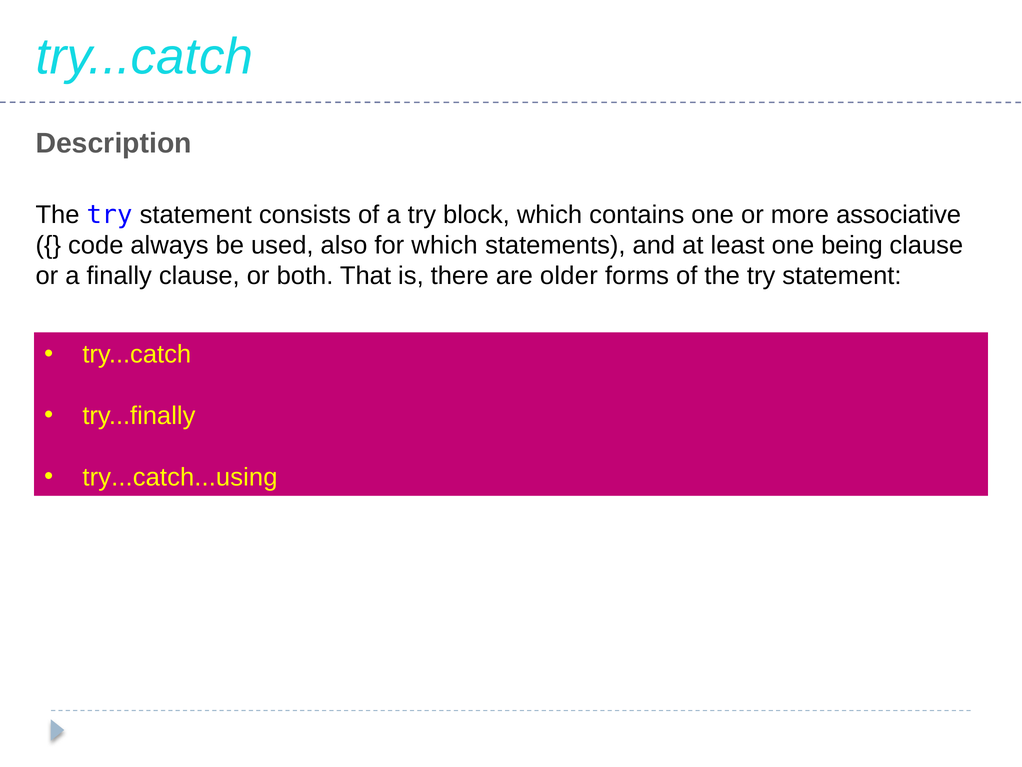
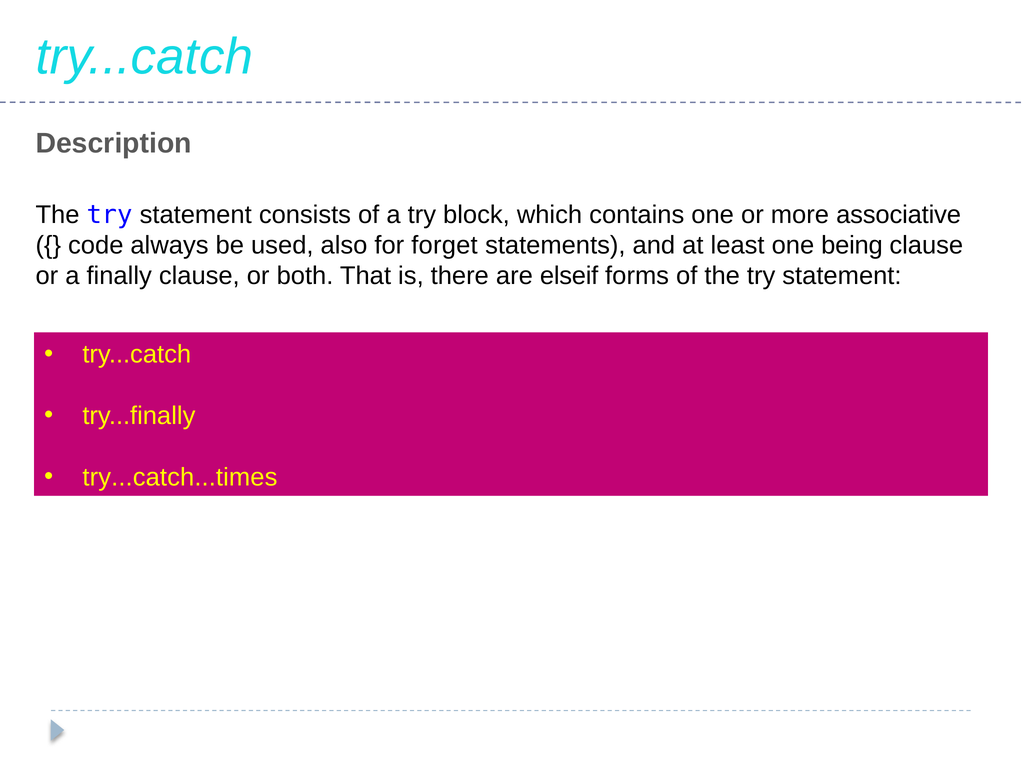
for which: which -> forget
older: older -> elseif
try...catch...using: try...catch...using -> try...catch...times
